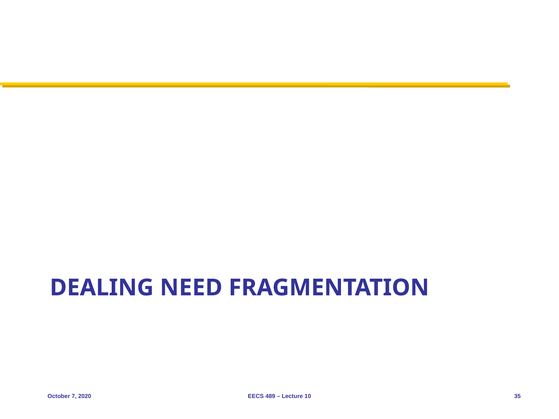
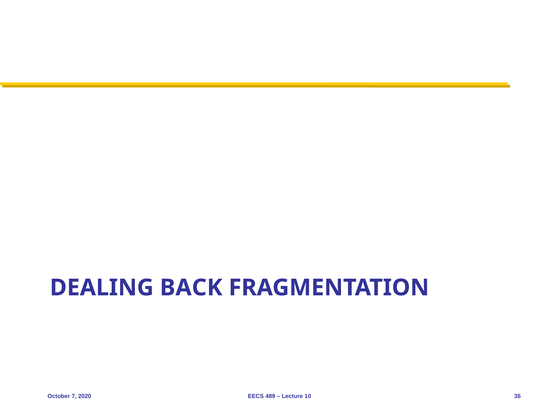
NEED: NEED -> BACK
